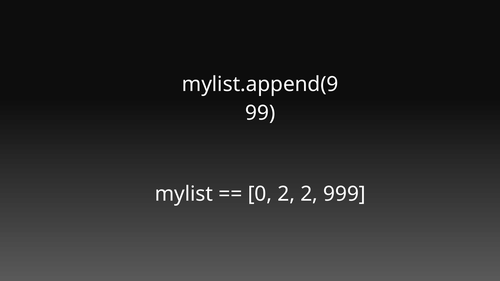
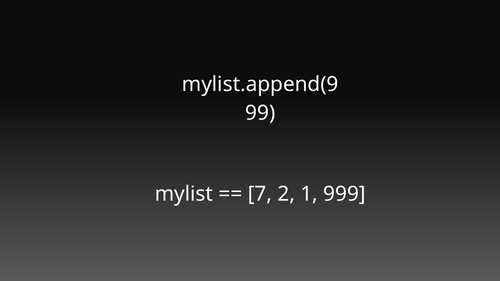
0: 0 -> 7
2 2: 2 -> 1
